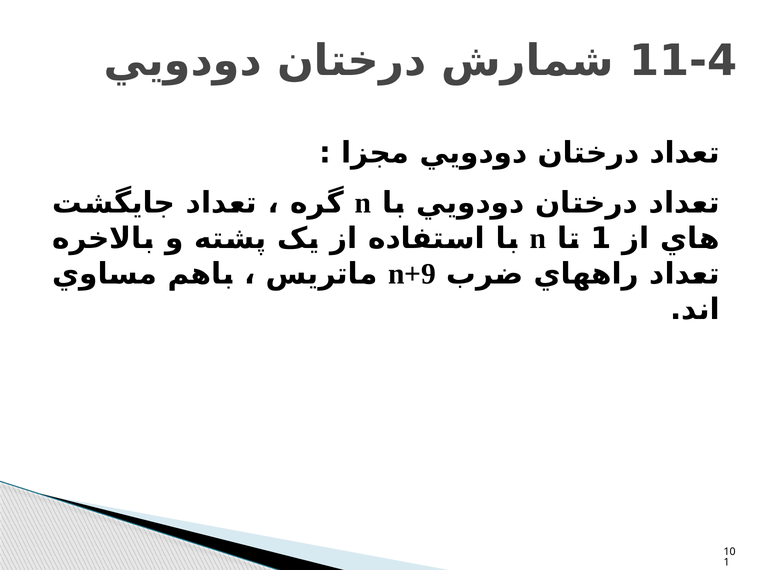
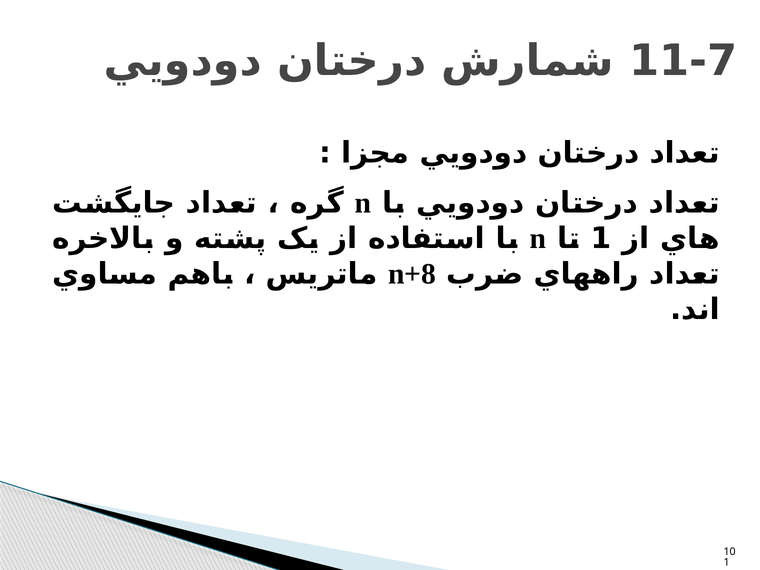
11-4: 11-4 -> 11-7
n+9: n+9 -> n+8
